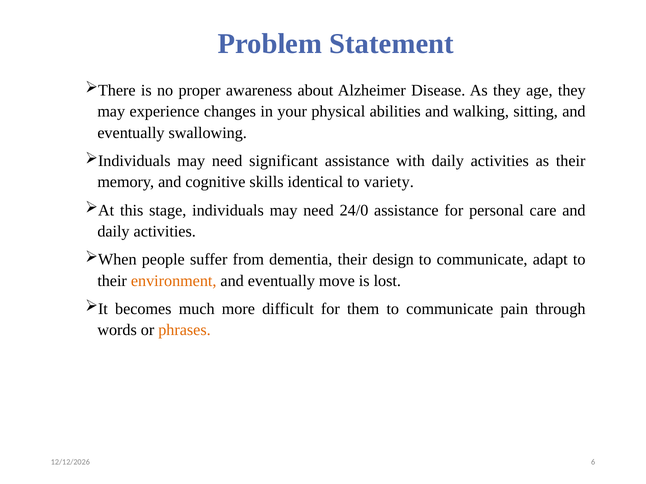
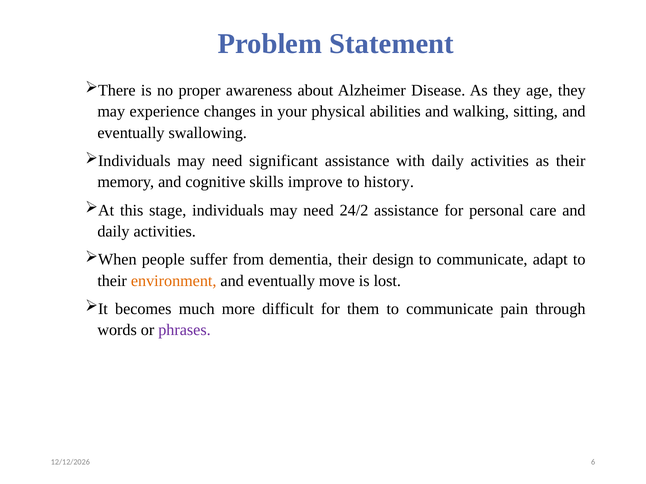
identical: identical -> improve
variety: variety -> history
24/0: 24/0 -> 24/2
phrases colour: orange -> purple
